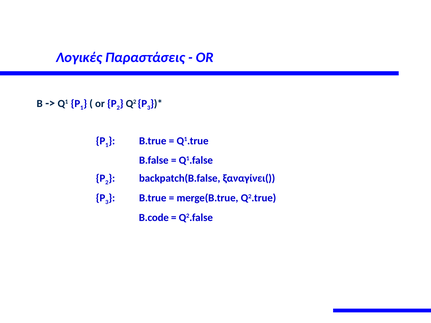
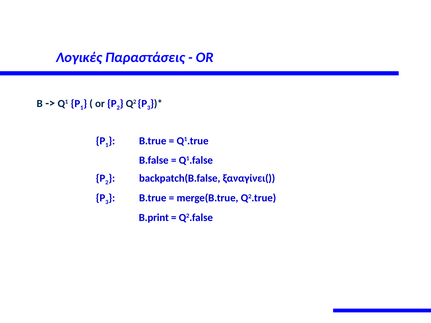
B.code: B.code -> B.print
